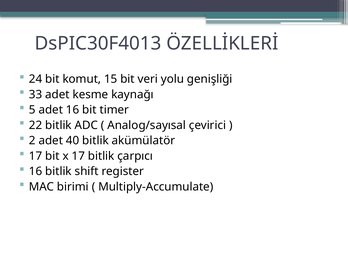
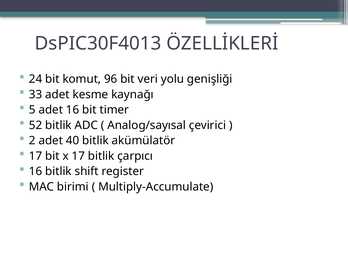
15: 15 -> 96
22: 22 -> 52
